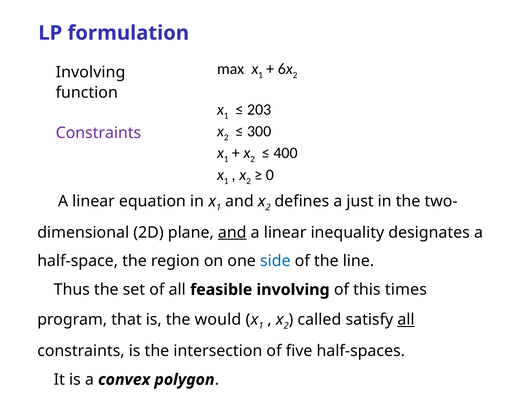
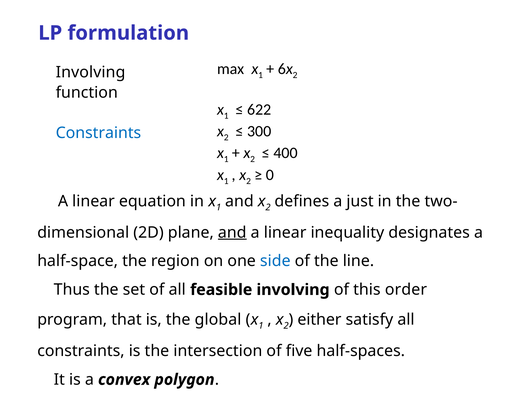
203: 203 -> 622
Constraints at (98, 133) colour: purple -> blue
times: times -> order
would: would -> global
called: called -> either
all at (406, 320) underline: present -> none
